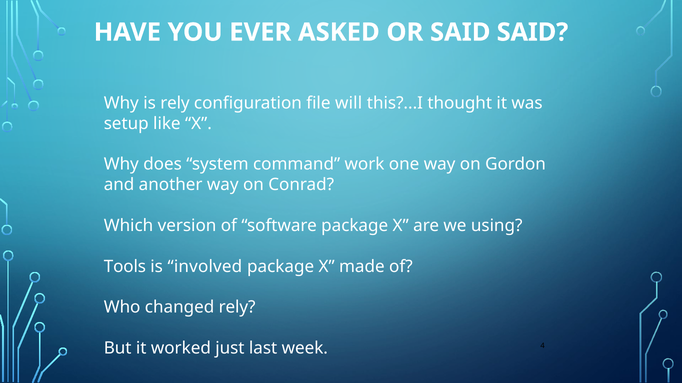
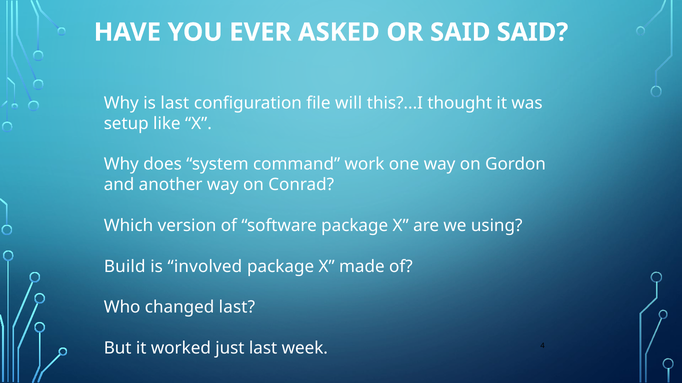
is rely: rely -> last
Tools: Tools -> Build
changed rely: rely -> last
